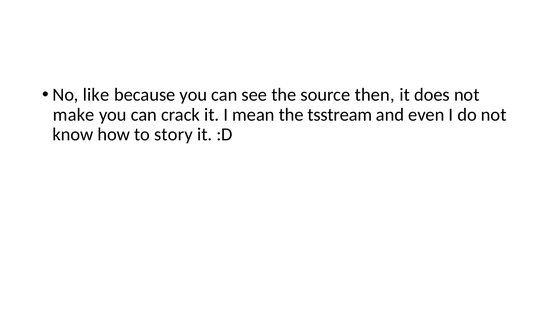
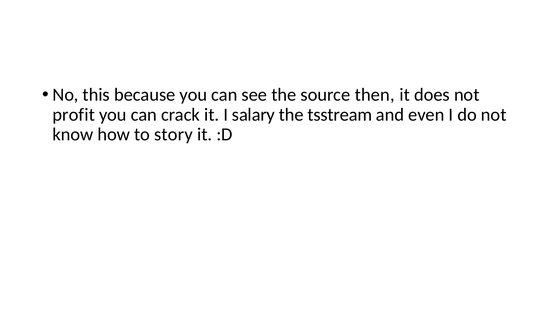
like: like -> this
make: make -> profit
mean: mean -> salary
